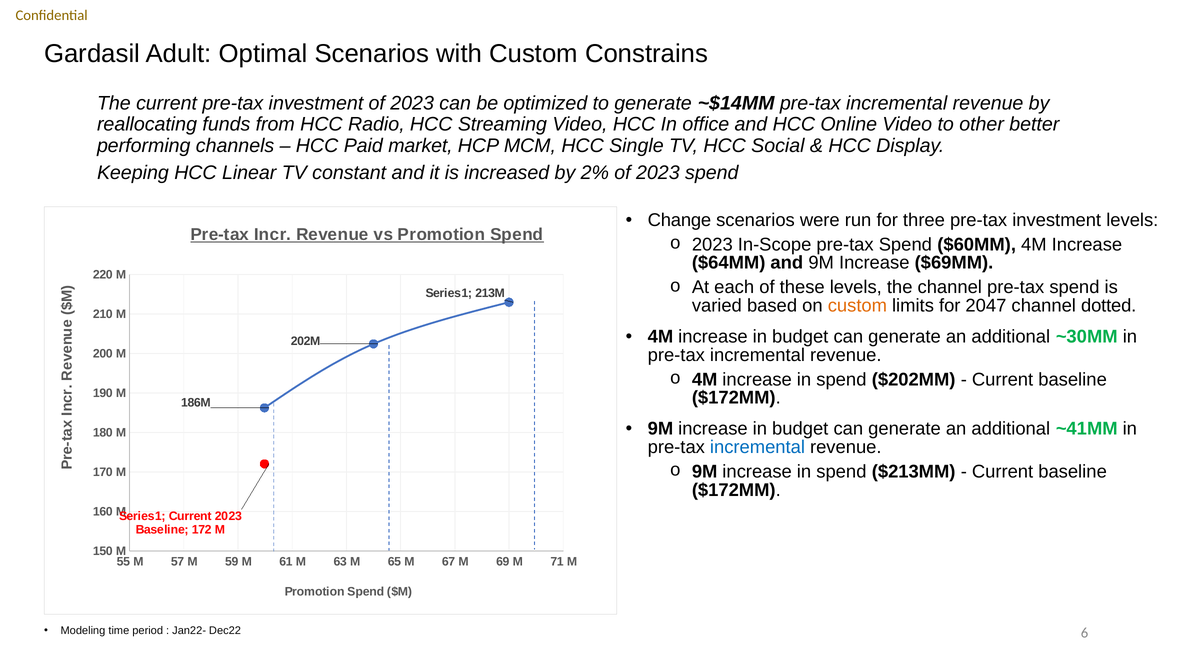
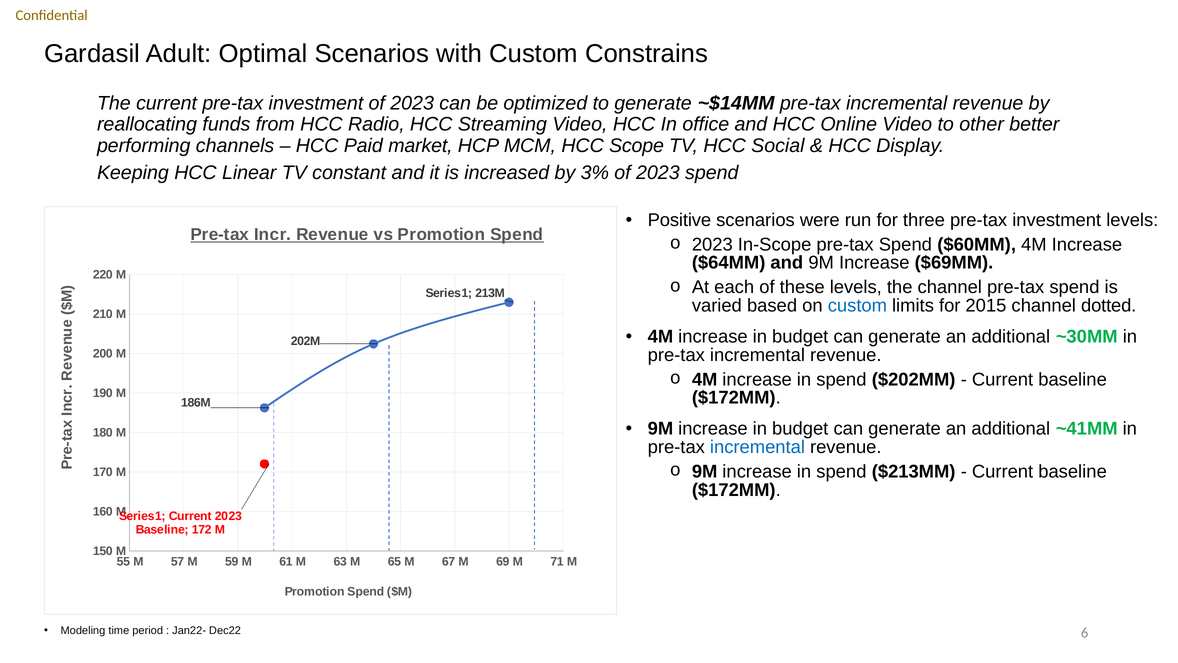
Single: Single -> Scope
2%: 2% -> 3%
Change: Change -> Positive
custom at (857, 306) colour: orange -> blue
2047: 2047 -> 2015
